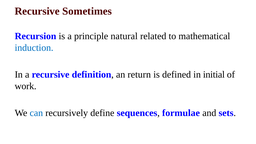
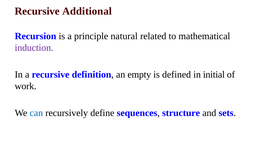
Sometimes: Sometimes -> Additional
induction colour: blue -> purple
return: return -> empty
formulae: formulae -> structure
